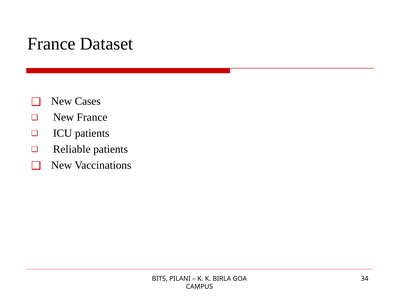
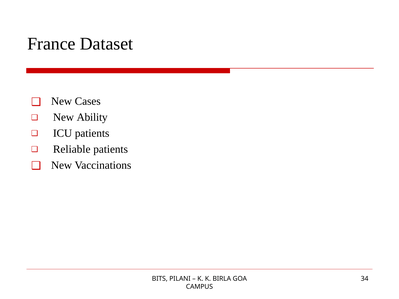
New France: France -> Ability
